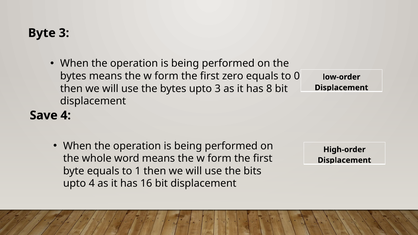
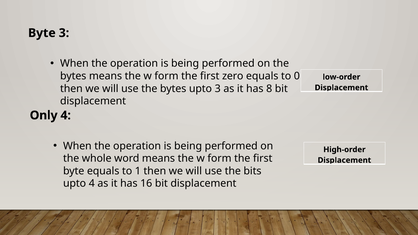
Save: Save -> Only
